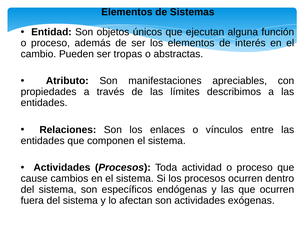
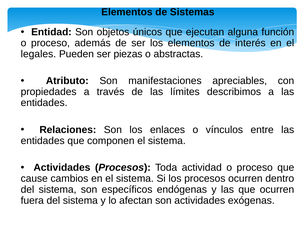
cambio: cambio -> legales
tropas: tropas -> piezas
